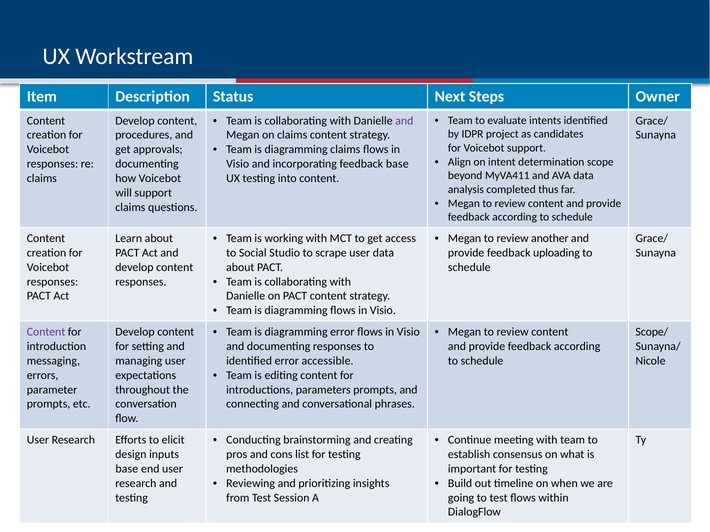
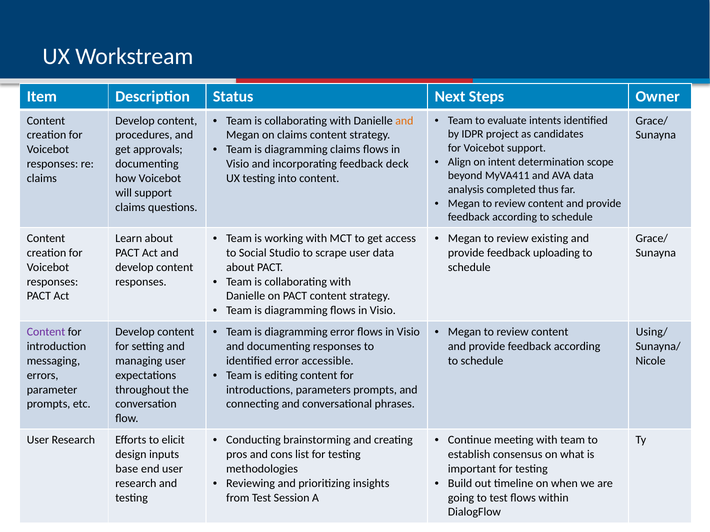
and at (404, 121) colour: purple -> orange
feedback base: base -> deck
another: another -> existing
Scope/: Scope/ -> Using/
